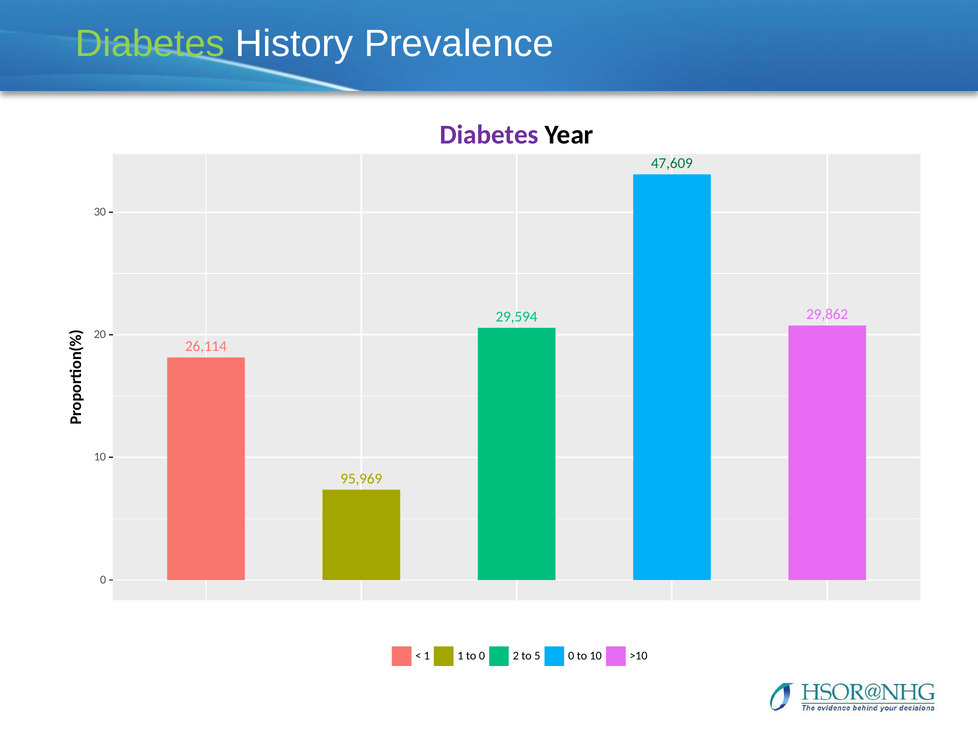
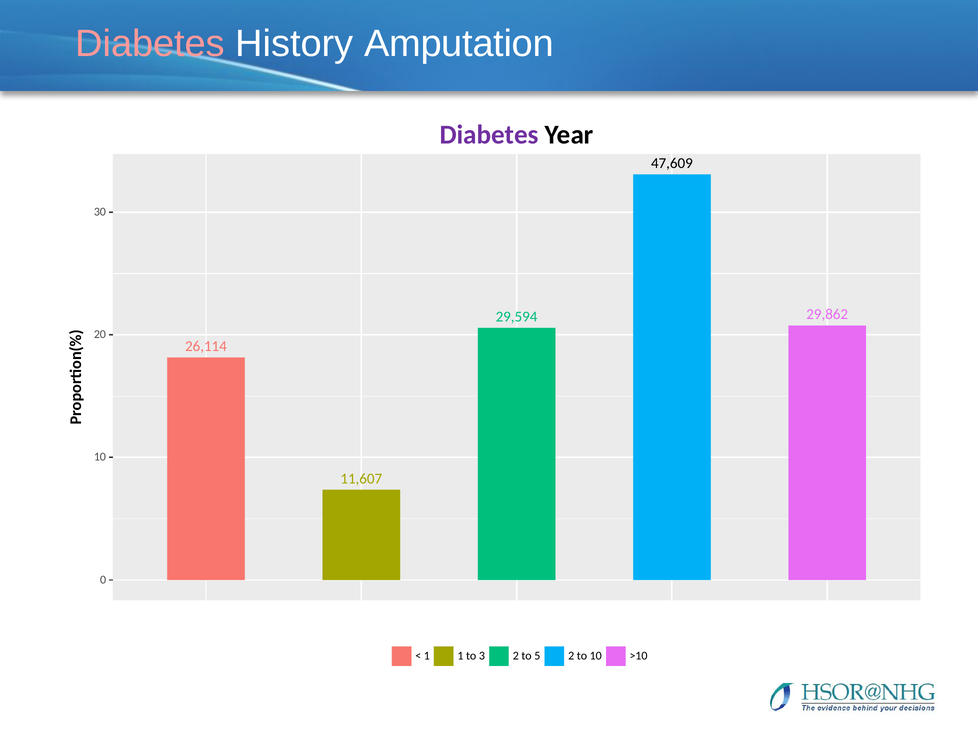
Diabetes at (150, 44) colour: light green -> pink
Prevalence: Prevalence -> Amputation
47,609 colour: green -> black
95,969: 95,969 -> 11,607
to 0: 0 -> 3
5 0: 0 -> 2
